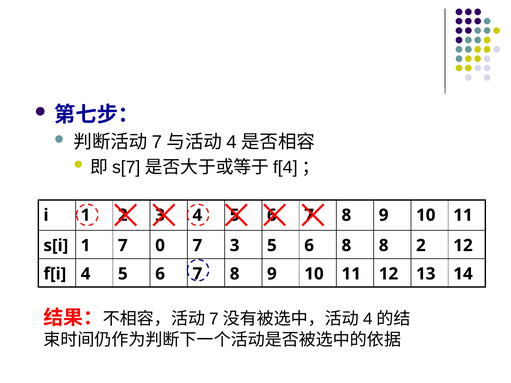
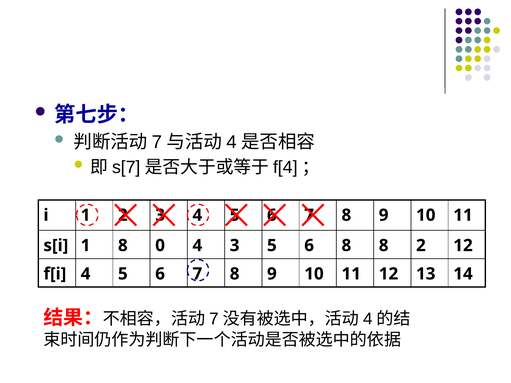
1 7: 7 -> 8
0 7: 7 -> 4
